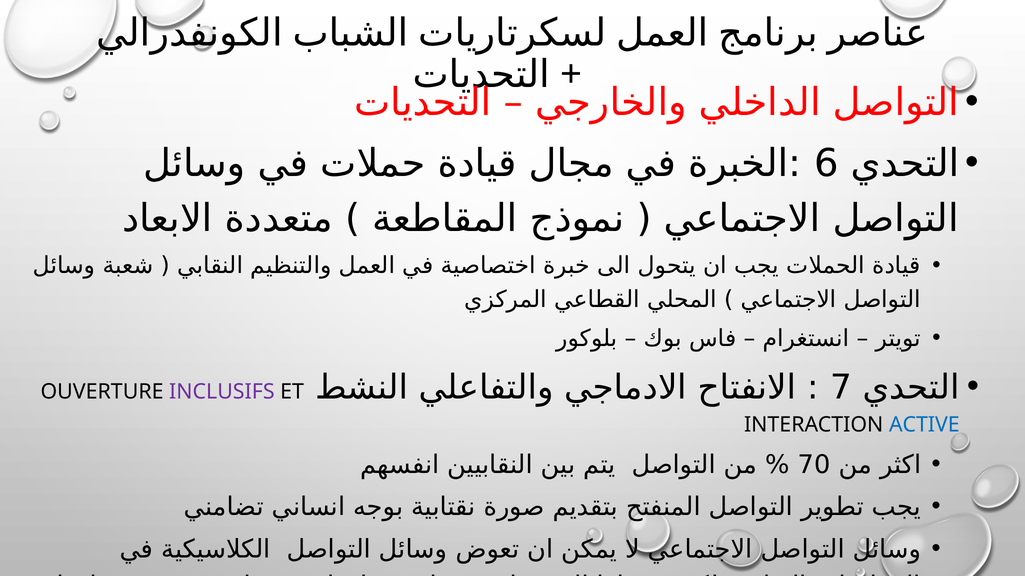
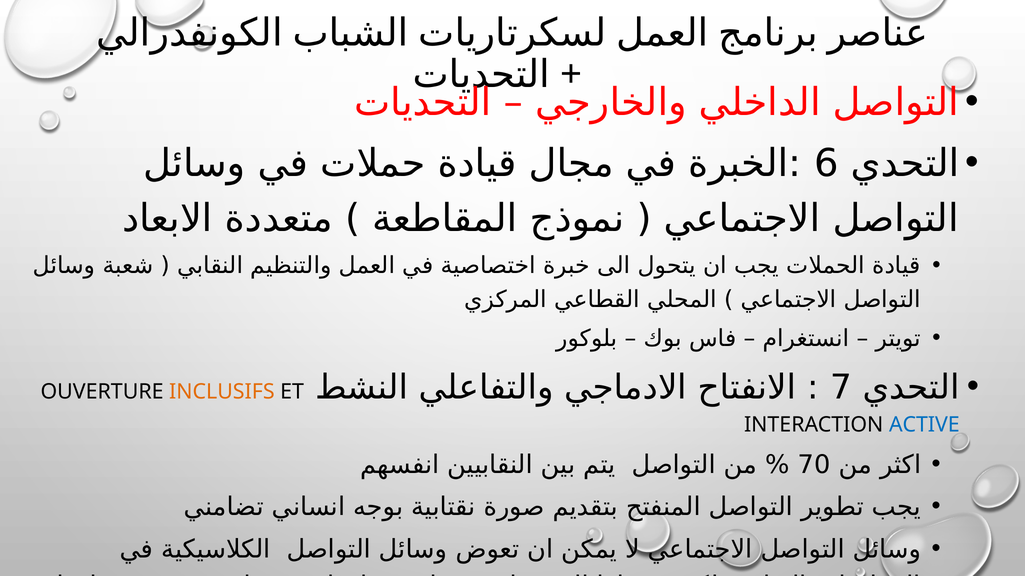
INCLUSIFS colour: purple -> orange
